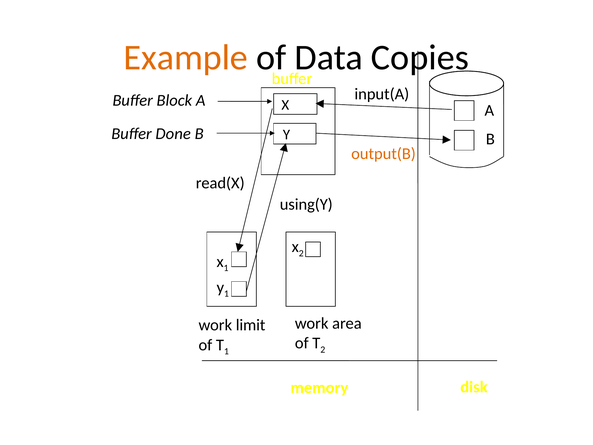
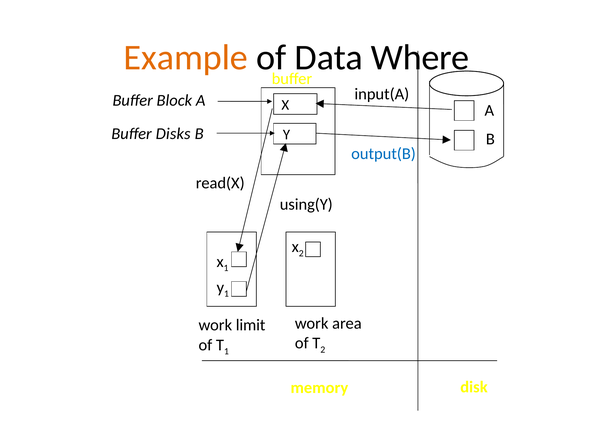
Copies: Copies -> Where
Done: Done -> Disks
output(B colour: orange -> blue
